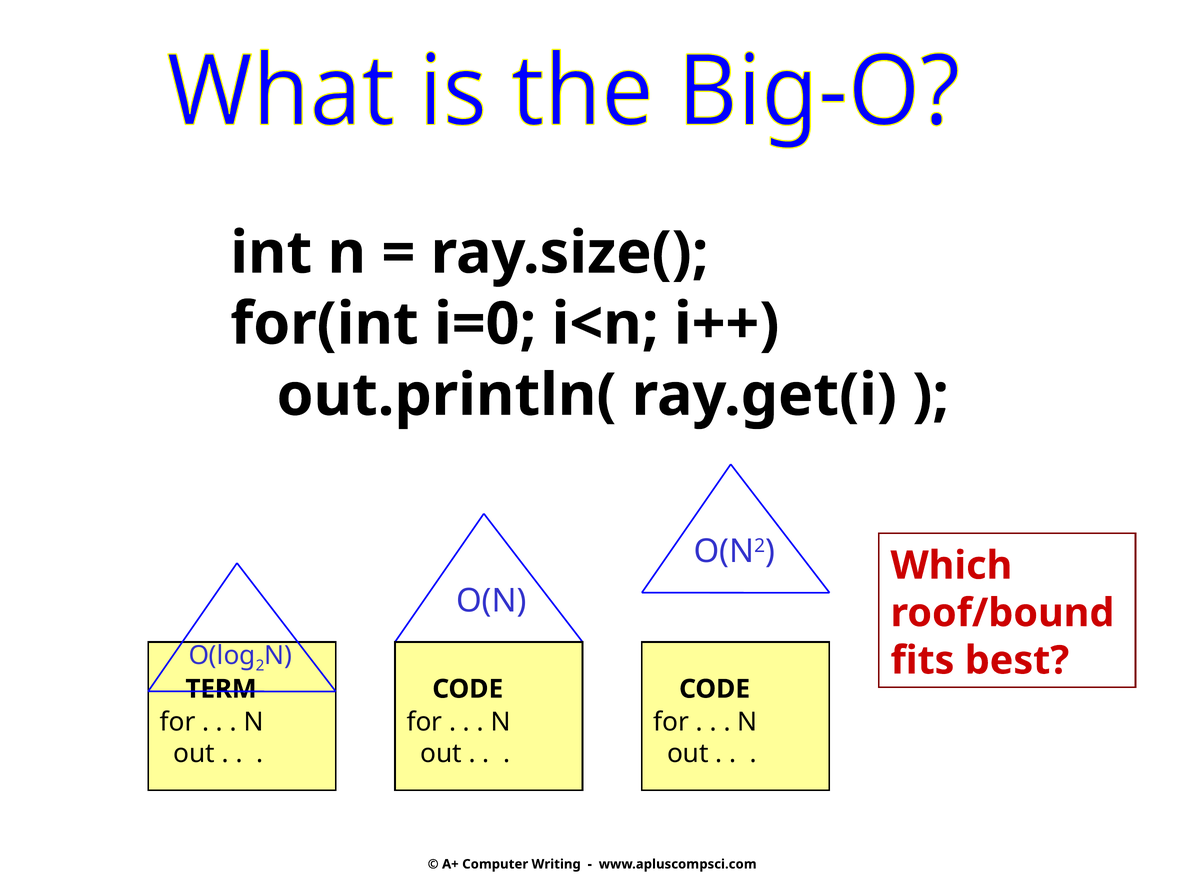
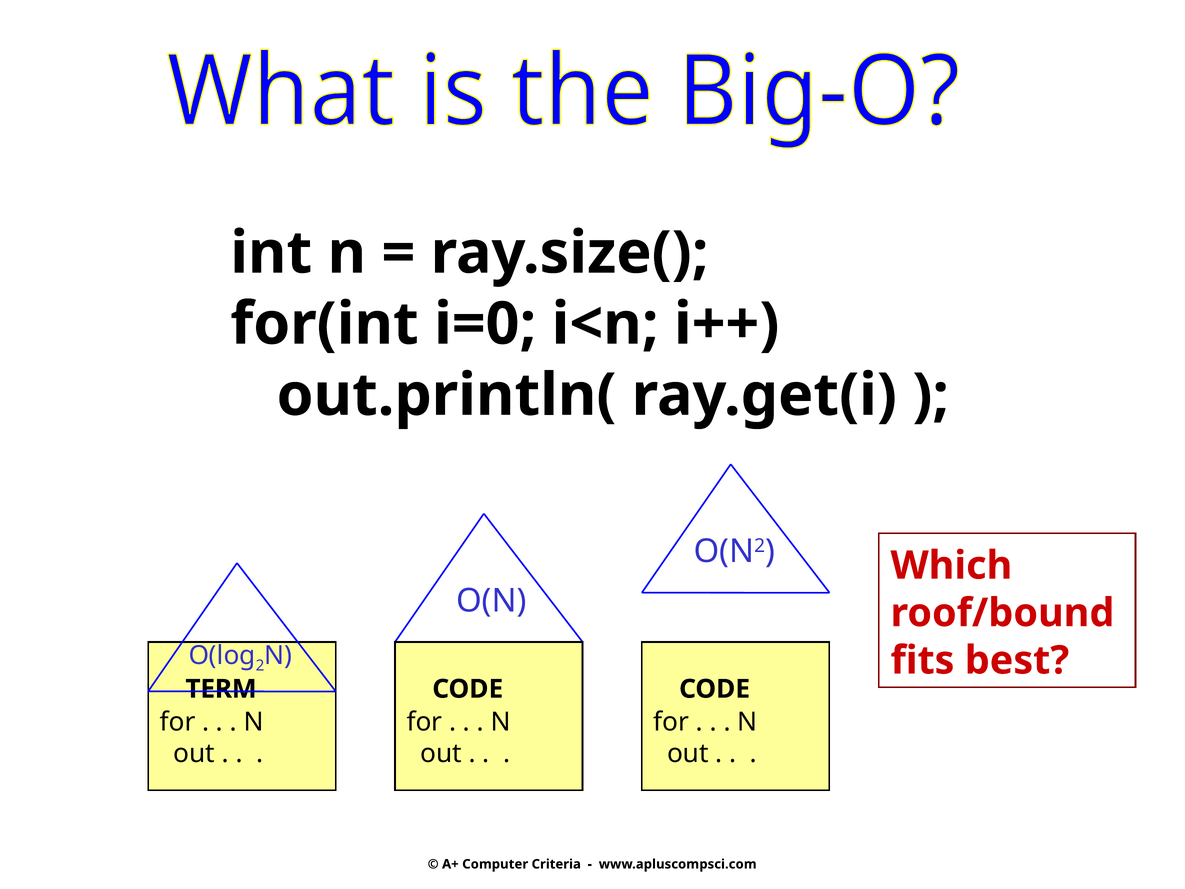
Writing: Writing -> Criteria
